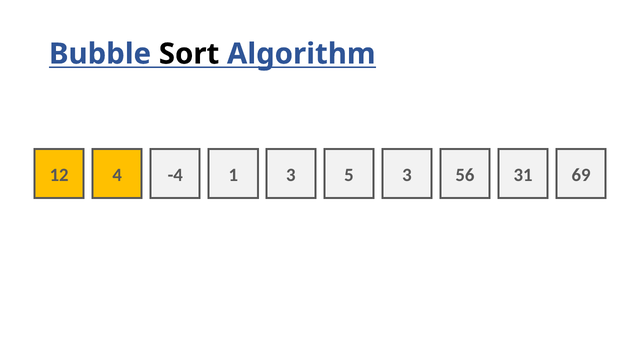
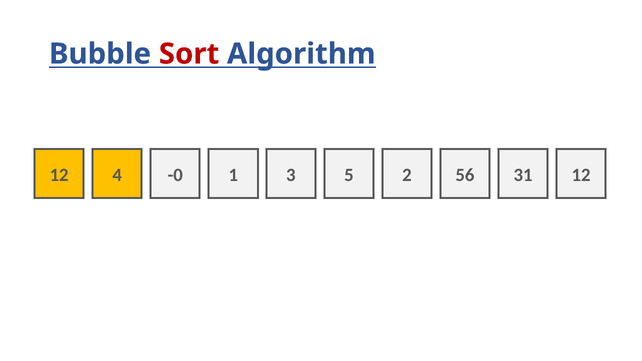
Sort colour: black -> red
-4: -4 -> -0
5 3: 3 -> 2
31 69: 69 -> 12
